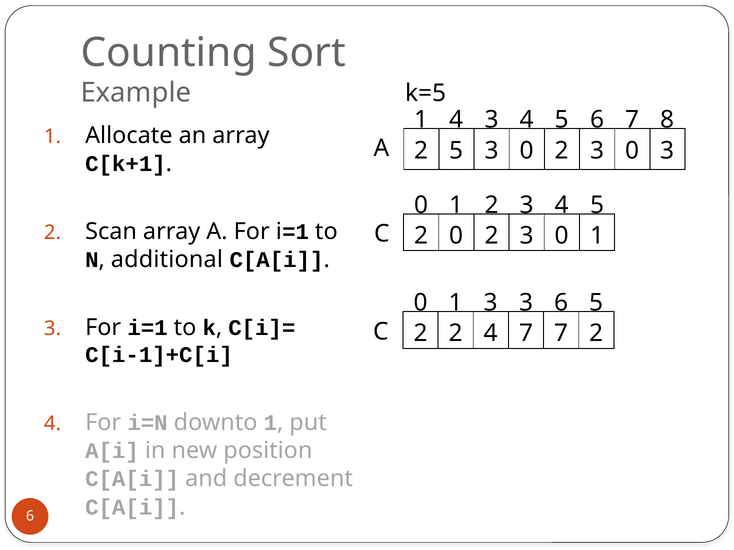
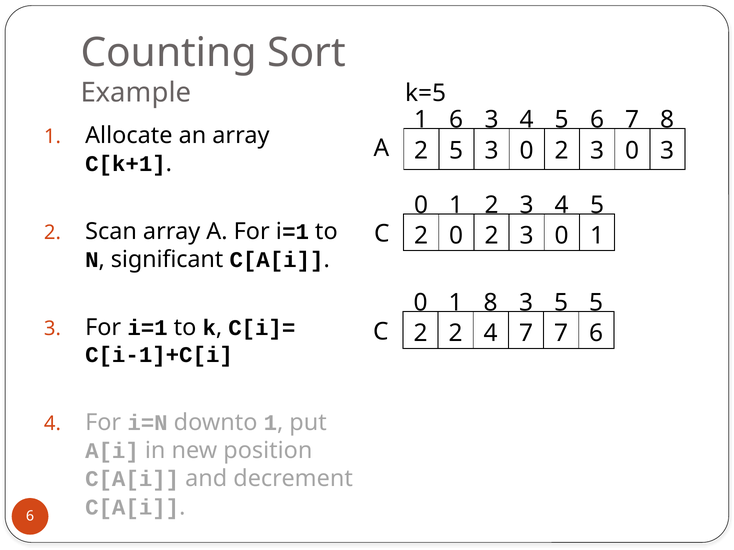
1 4: 4 -> 6
additional: additional -> significant
1 3: 3 -> 8
3 6: 6 -> 5
7 2: 2 -> 6
